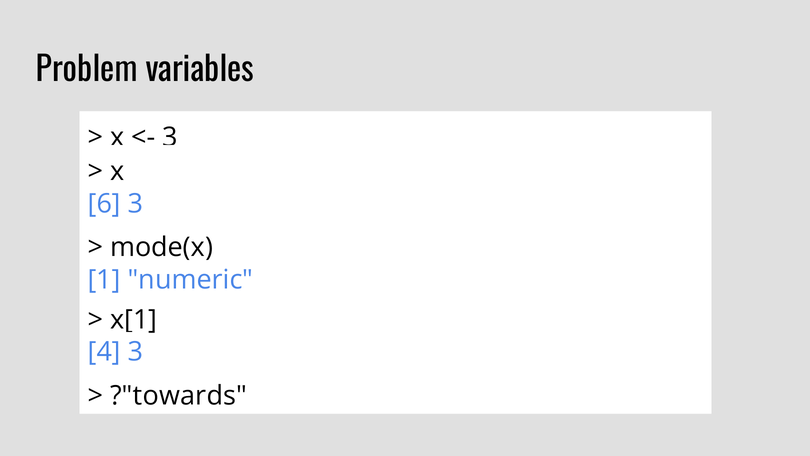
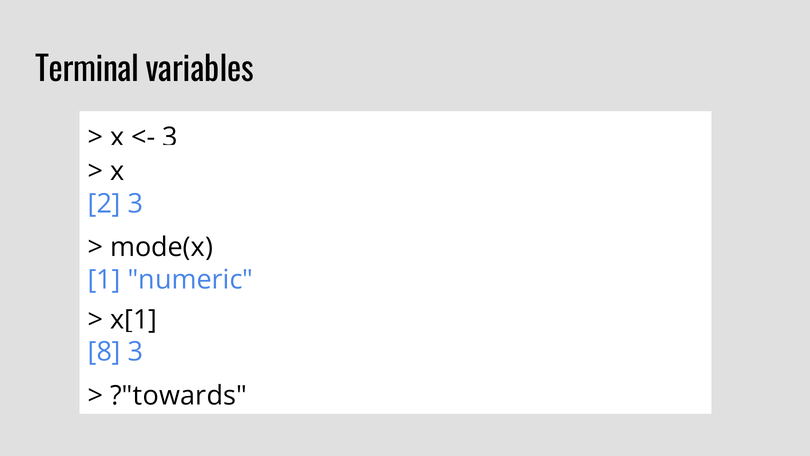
Problem: Problem -> Terminal
6: 6 -> 2
4: 4 -> 8
